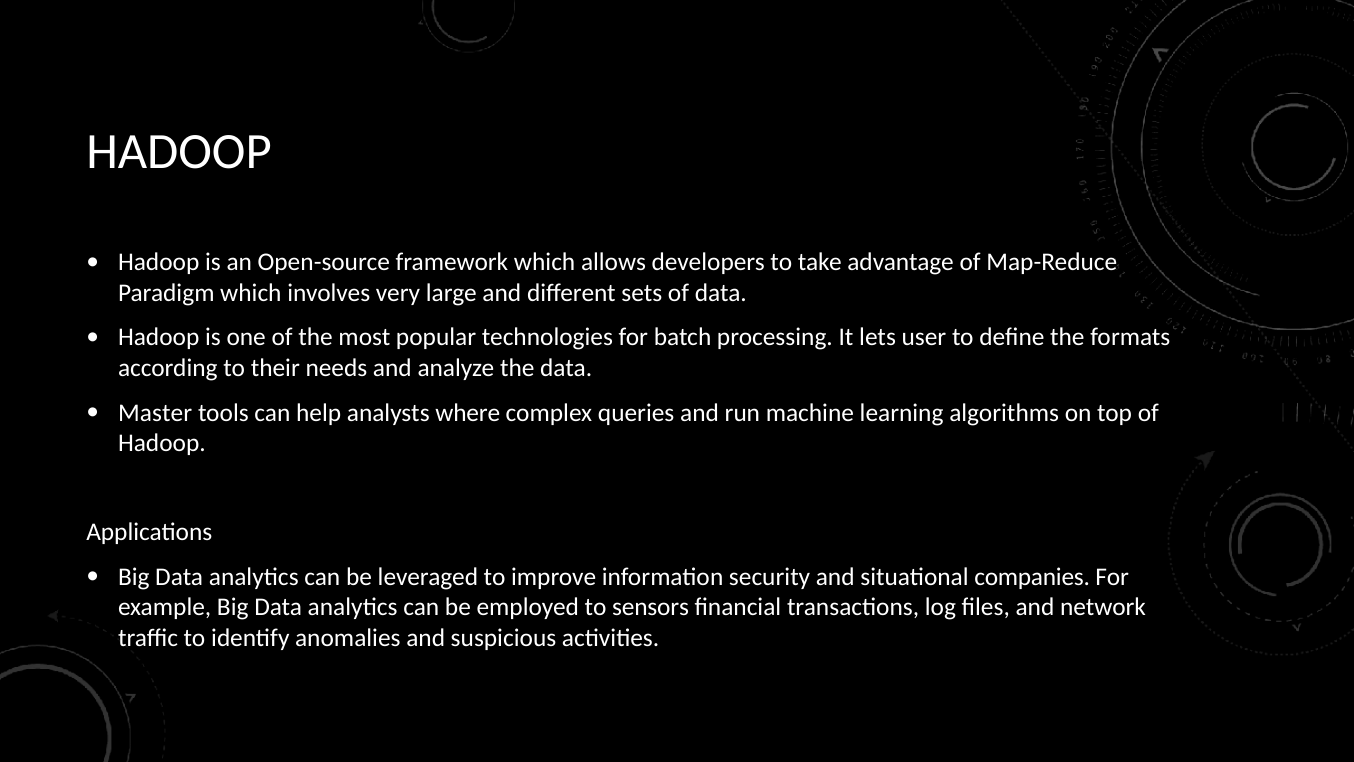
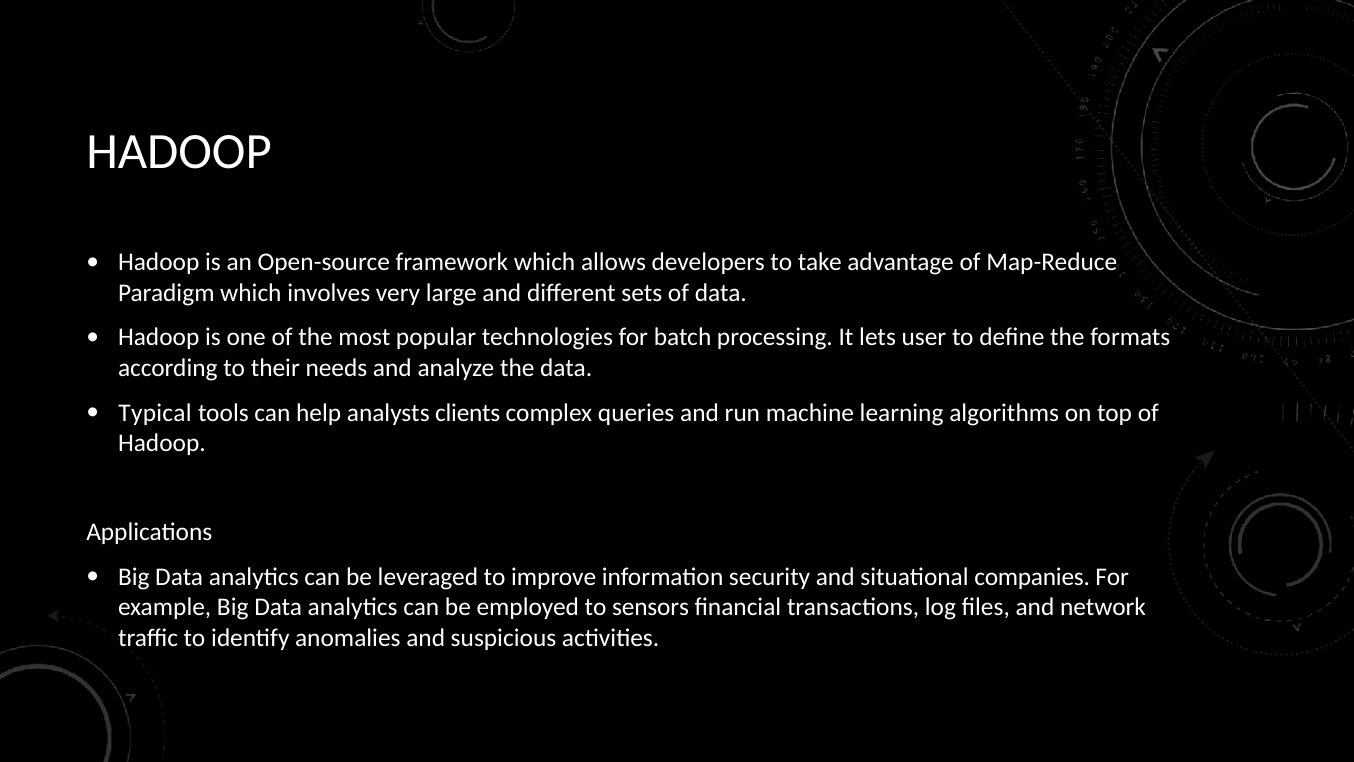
Master: Master -> Typical
where: where -> clients
